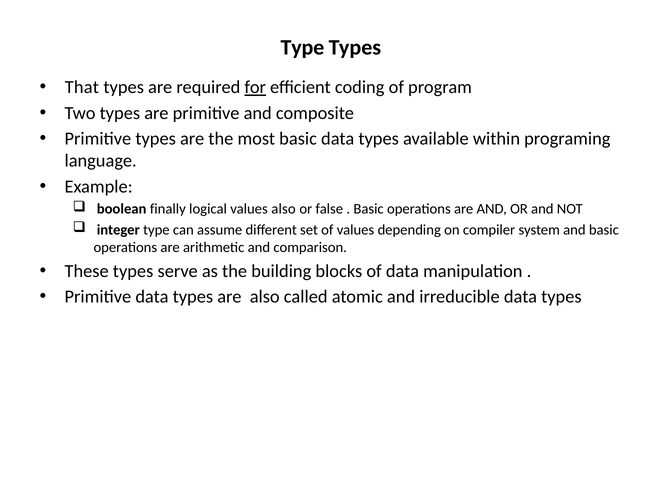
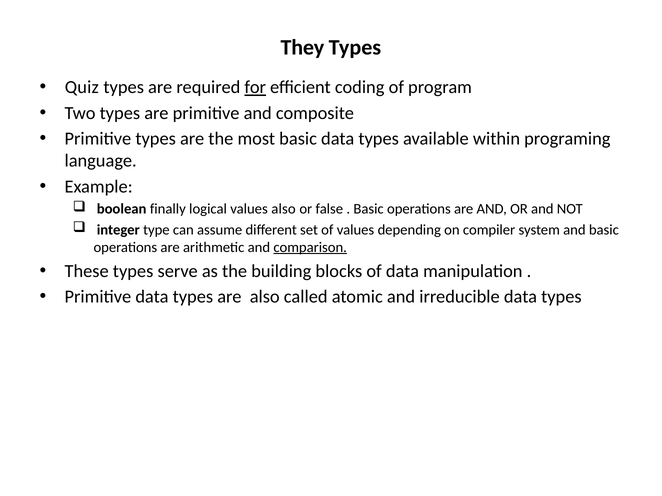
Type at (302, 47): Type -> They
That: That -> Quiz
comparison underline: none -> present
